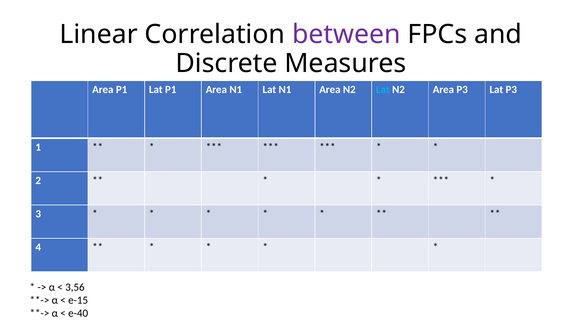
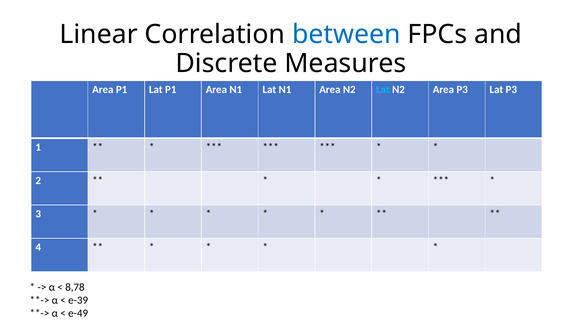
between colour: purple -> blue
3,56: 3,56 -> 8,78
e-15: e-15 -> e-39
e-40: e-40 -> e-49
